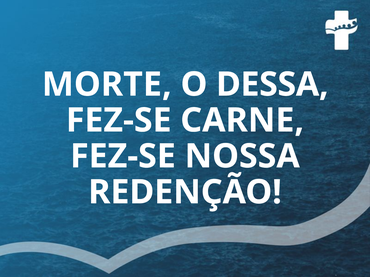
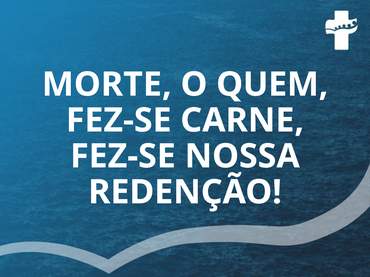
DESSA: DESSA -> QUEM
